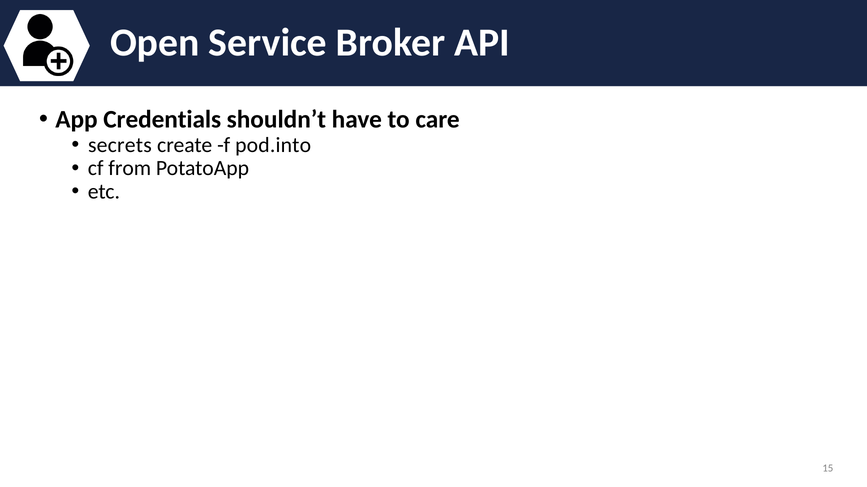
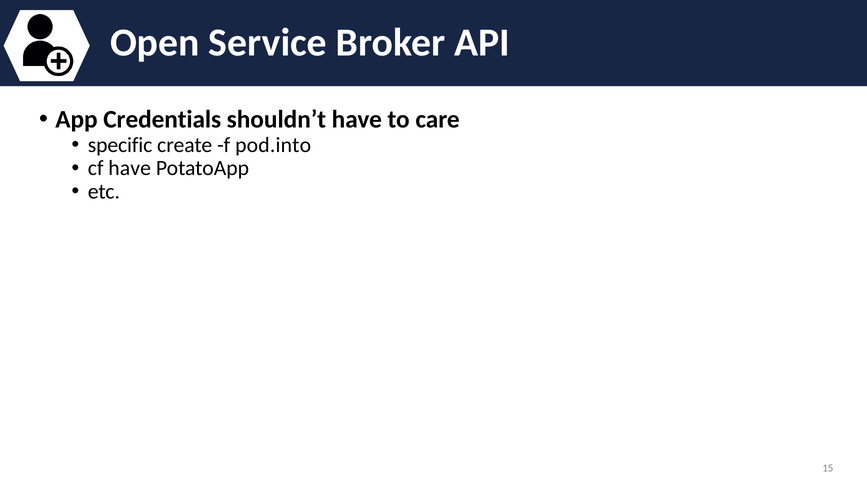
secrets: secrets -> specific
cf from: from -> have
